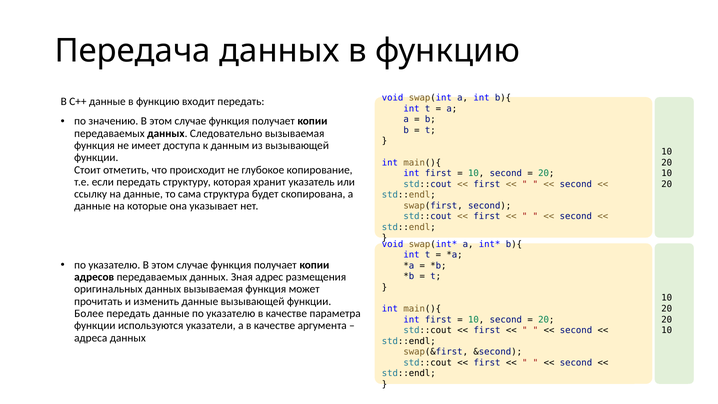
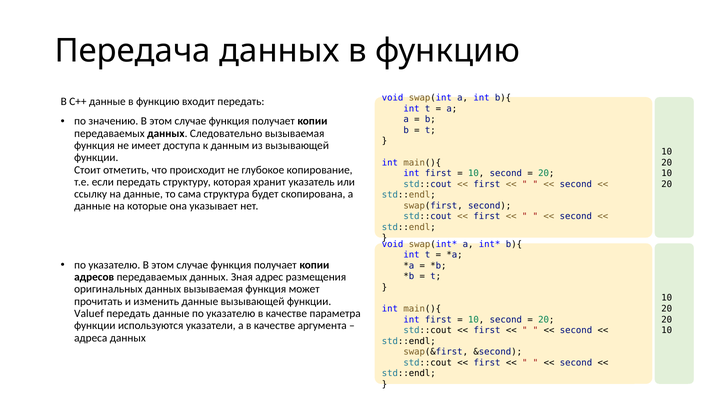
Более: Более -> Valuef
